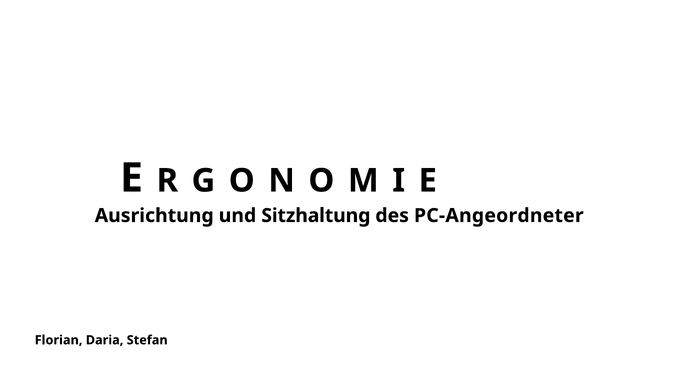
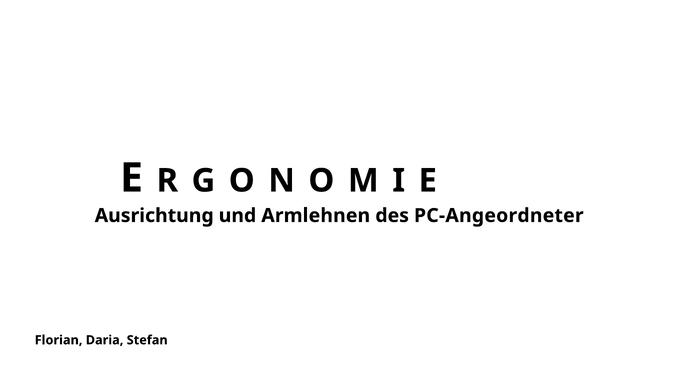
Sitzhaltung: Sitzhaltung -> Armlehnen
